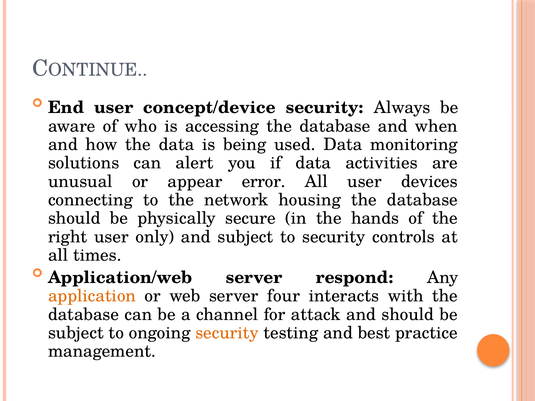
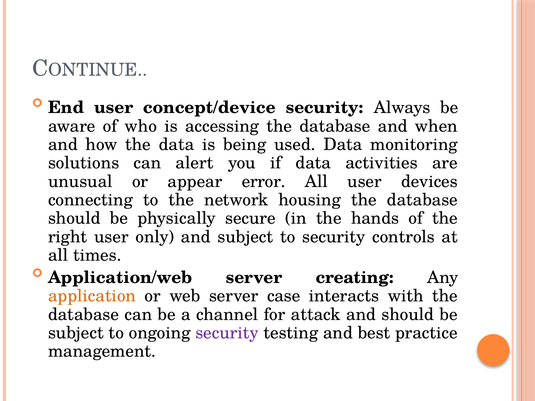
respond: respond -> creating
four: four -> case
security at (227, 333) colour: orange -> purple
